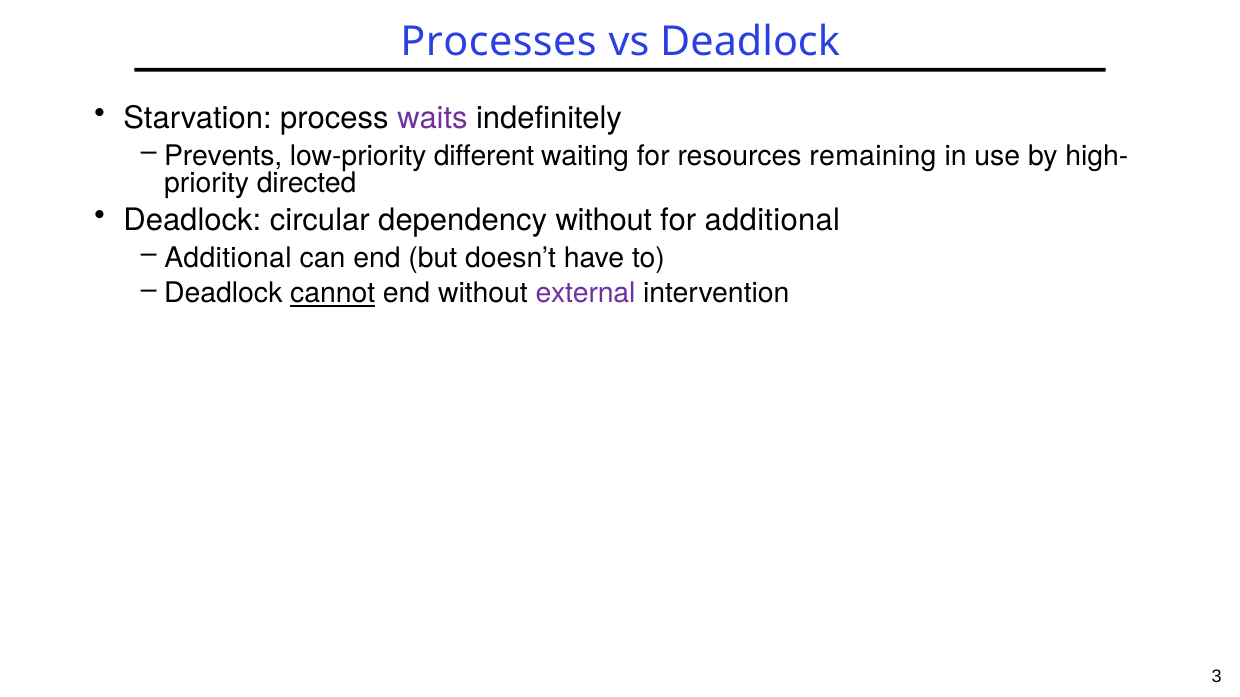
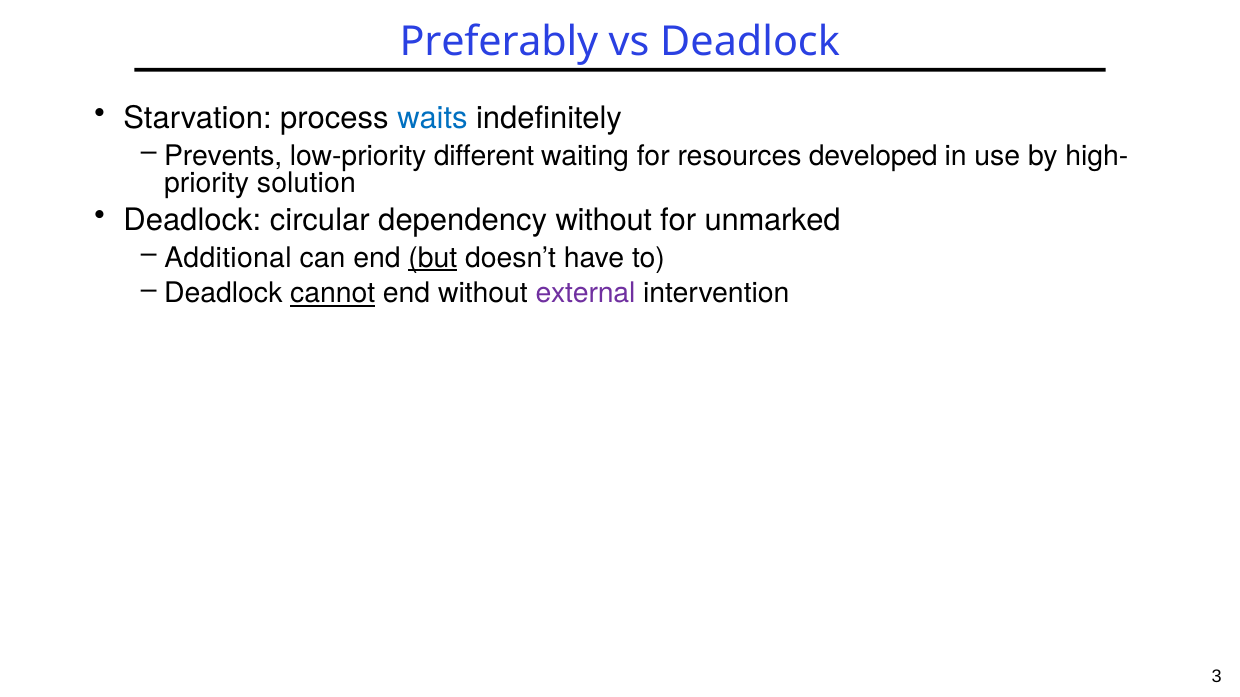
Processes: Processes -> Preferably
waits colour: purple -> blue
remaining: remaining -> developed
directed: directed -> solution
for additional: additional -> unmarked
but underline: none -> present
